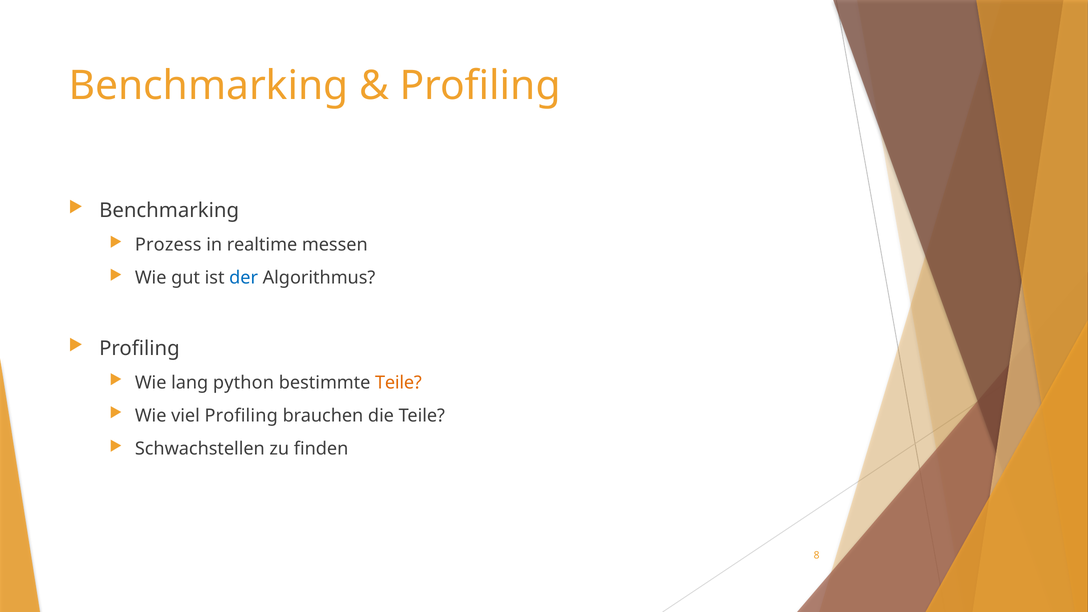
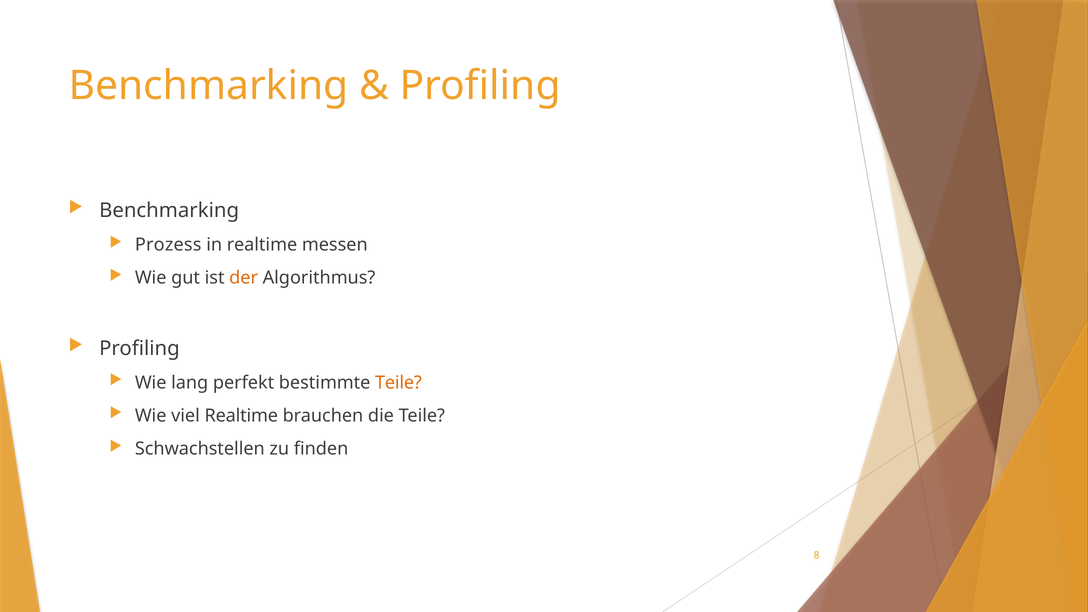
der colour: blue -> orange
python: python -> perfekt
viel Profiling: Profiling -> Realtime
